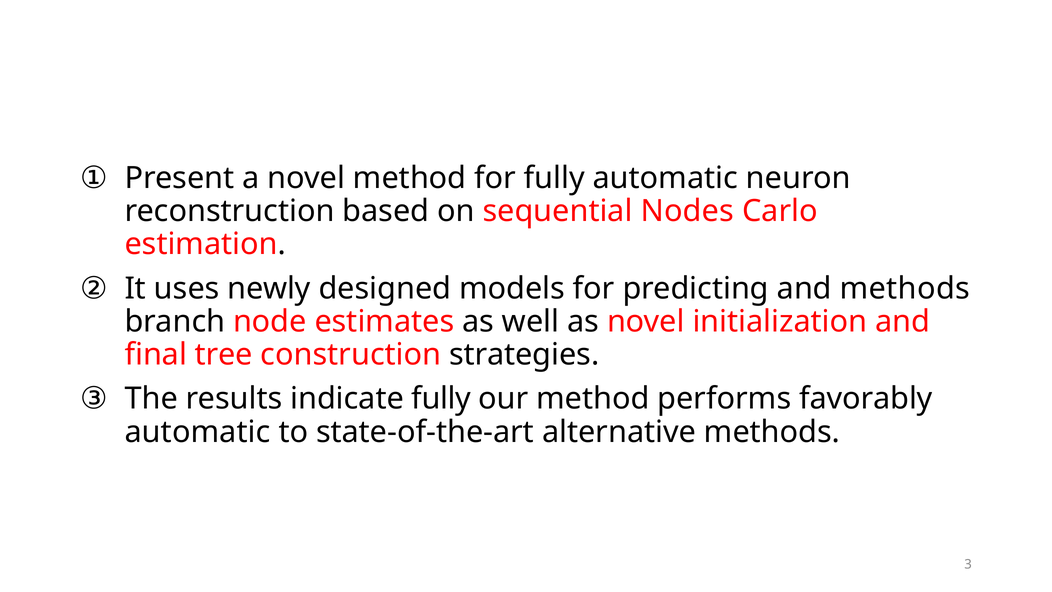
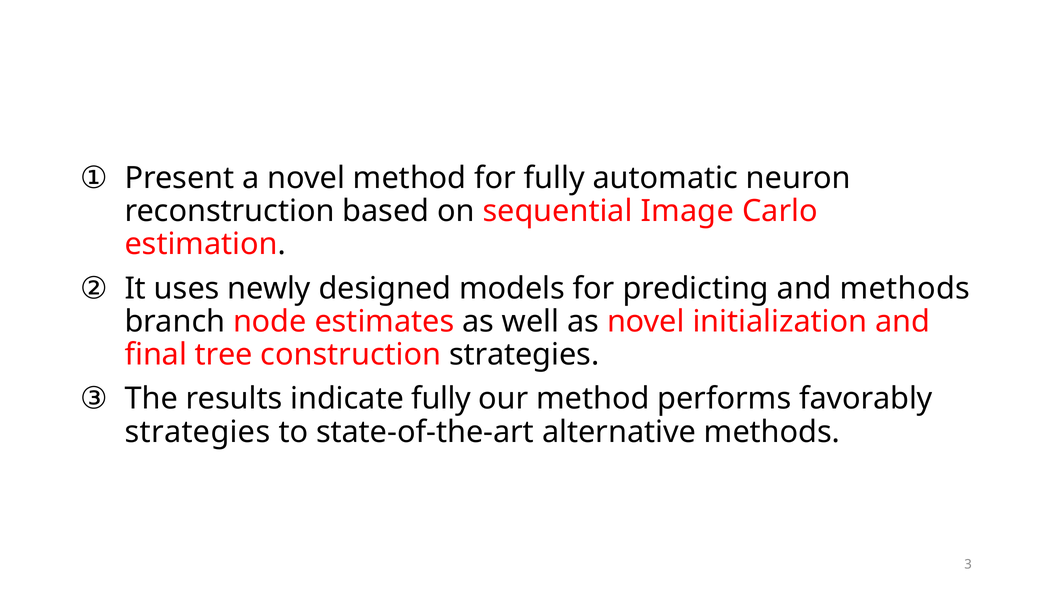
Nodes: Nodes -> Image
automatic at (198, 432): automatic -> strategies
